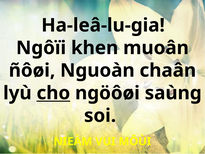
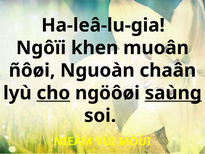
saùng underline: none -> present
